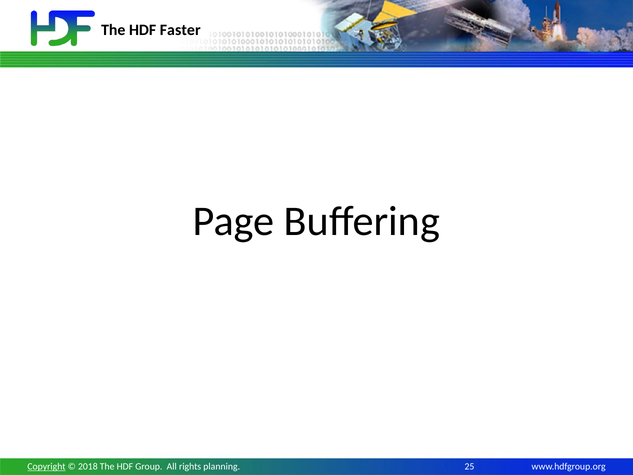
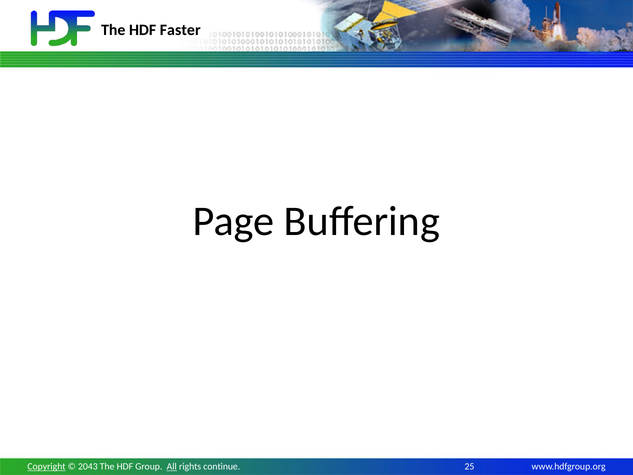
2018: 2018 -> 2043
All underline: none -> present
planning: planning -> continue
